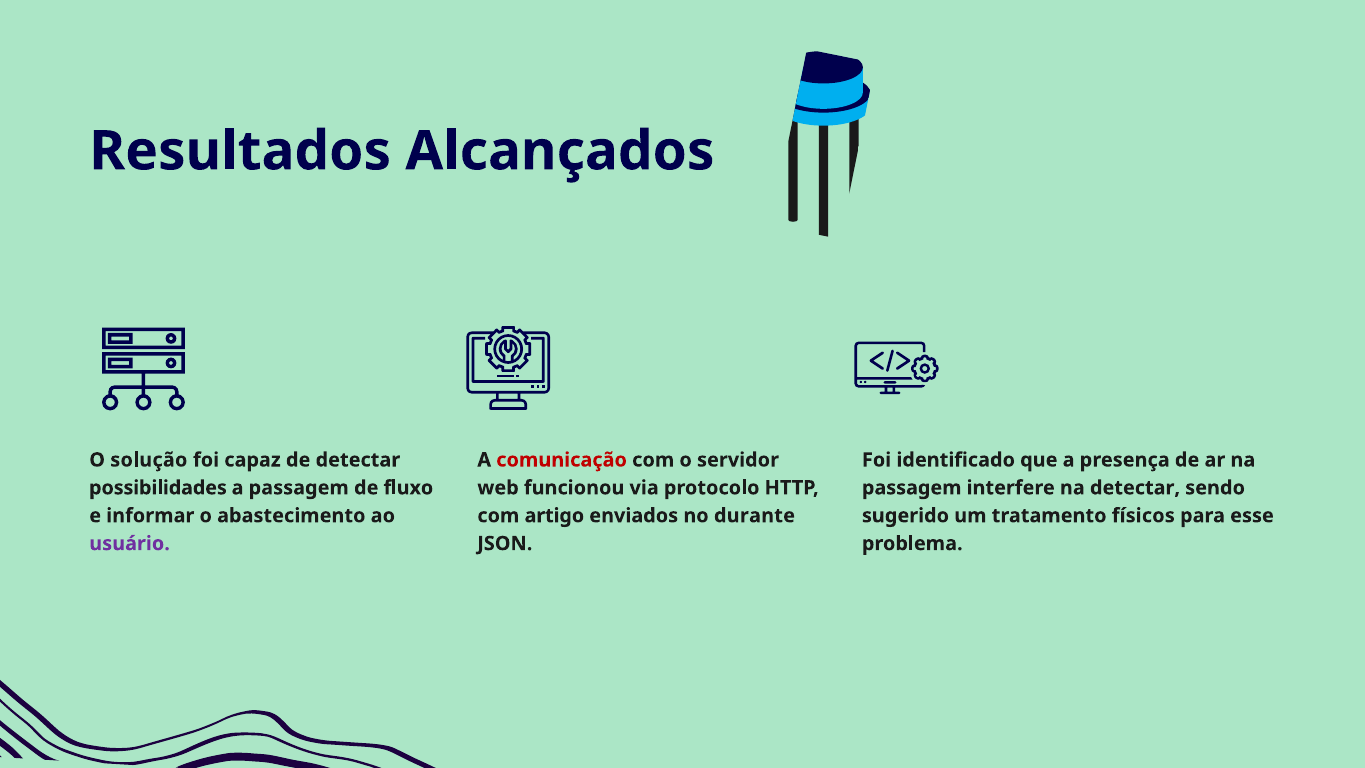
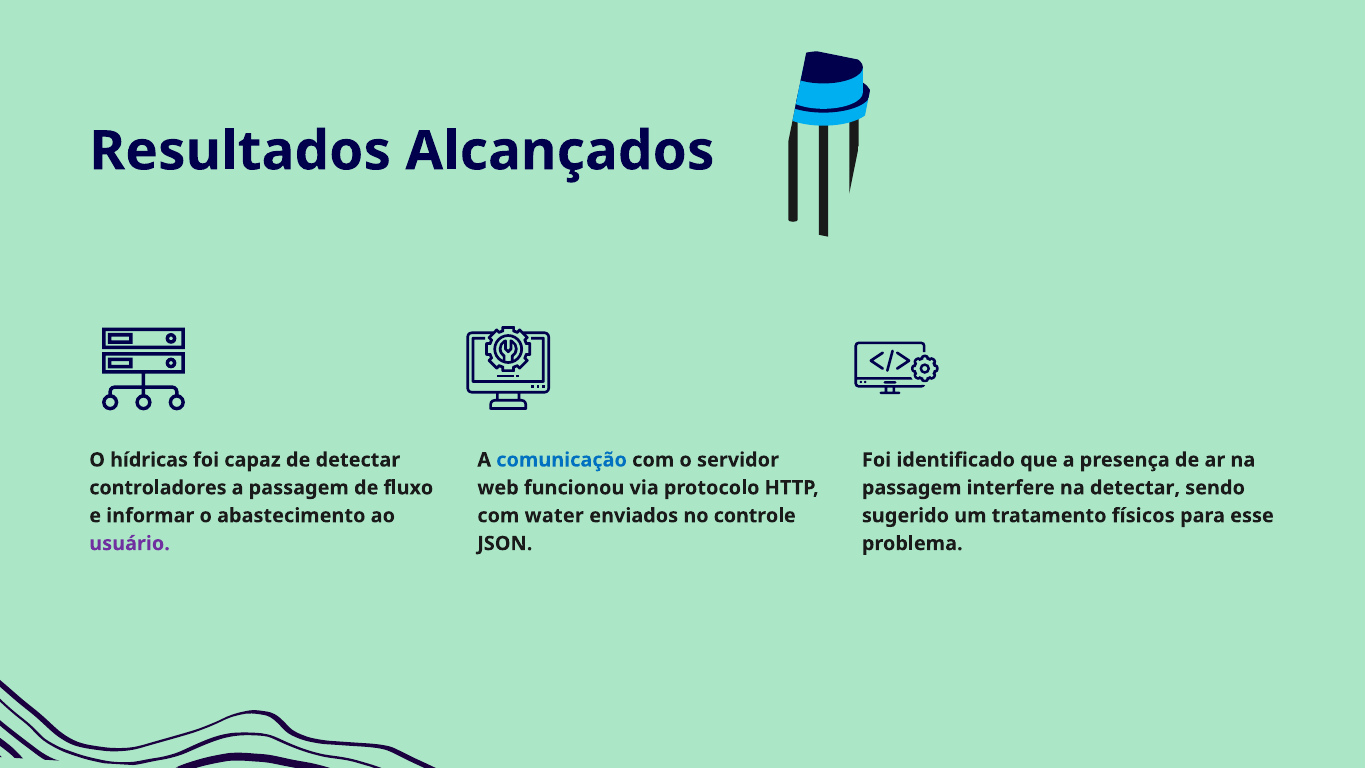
solução: solução -> hídricas
comunicação colour: red -> blue
possibilidades: possibilidades -> controladores
artigo: artigo -> water
durante: durante -> controle
